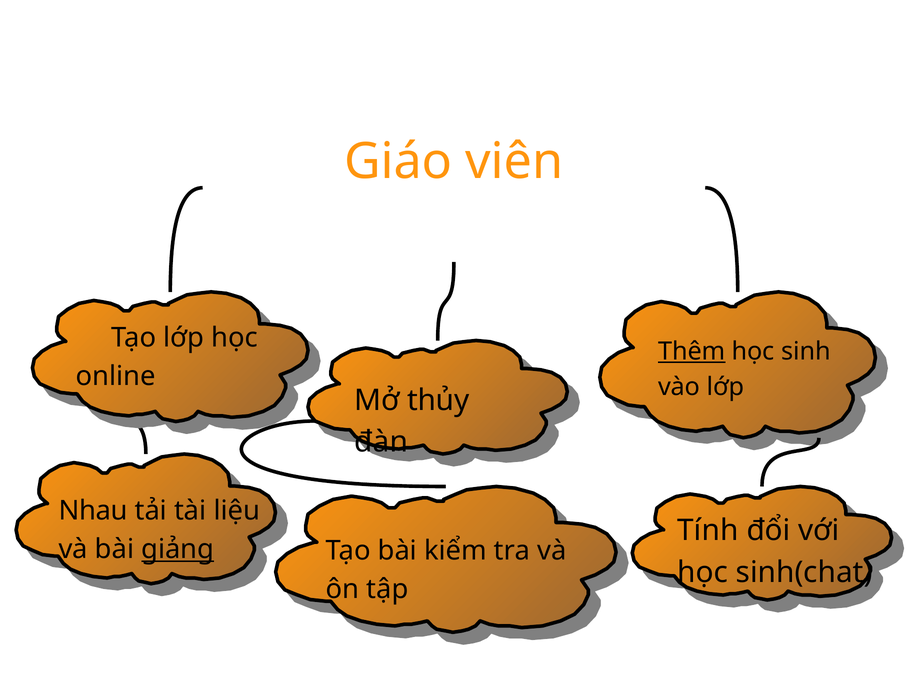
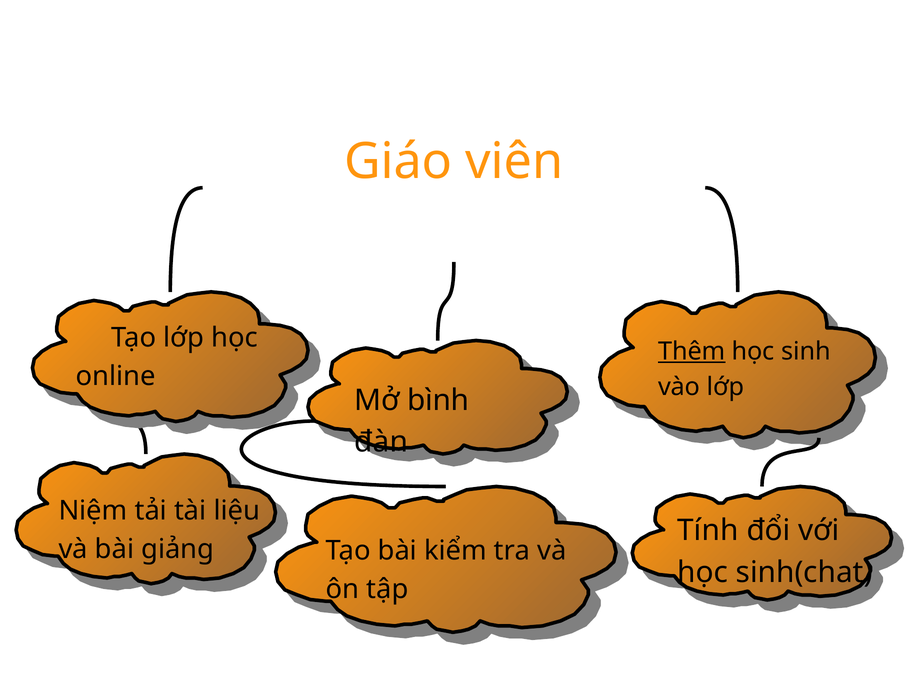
thủy: thủy -> bình
Nhau: Nhau -> Niệm
giảng underline: present -> none
